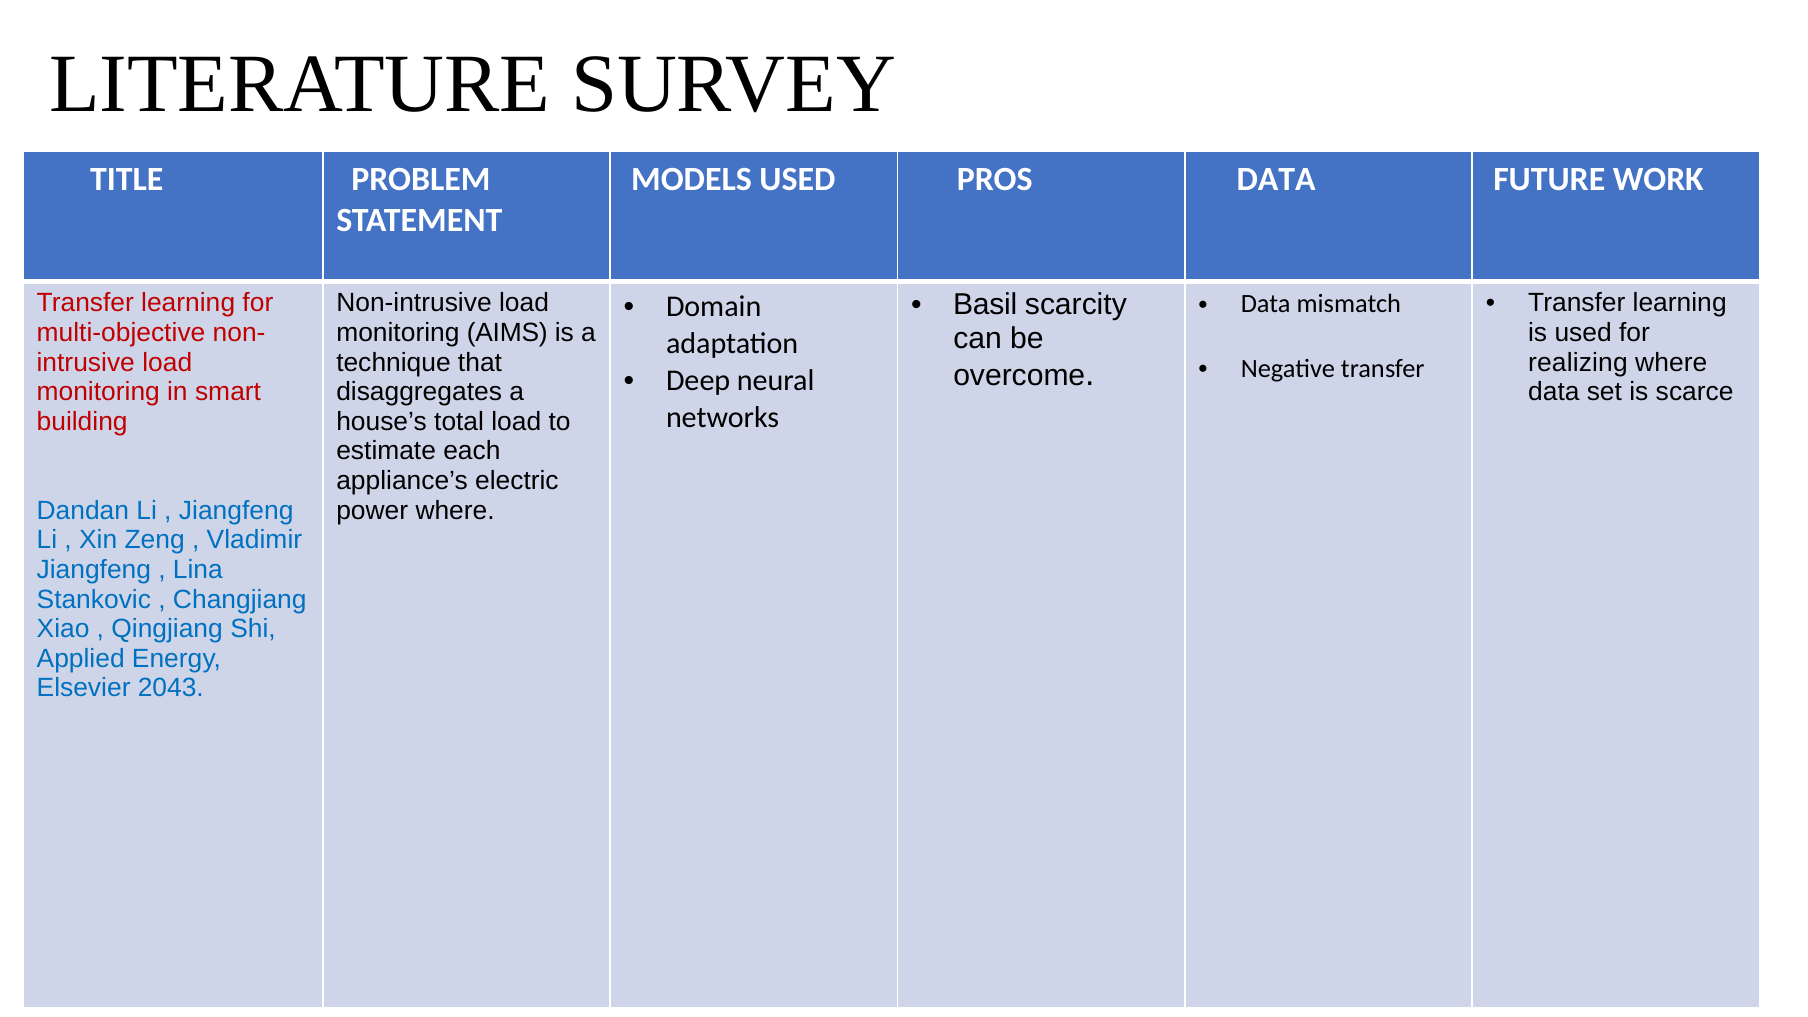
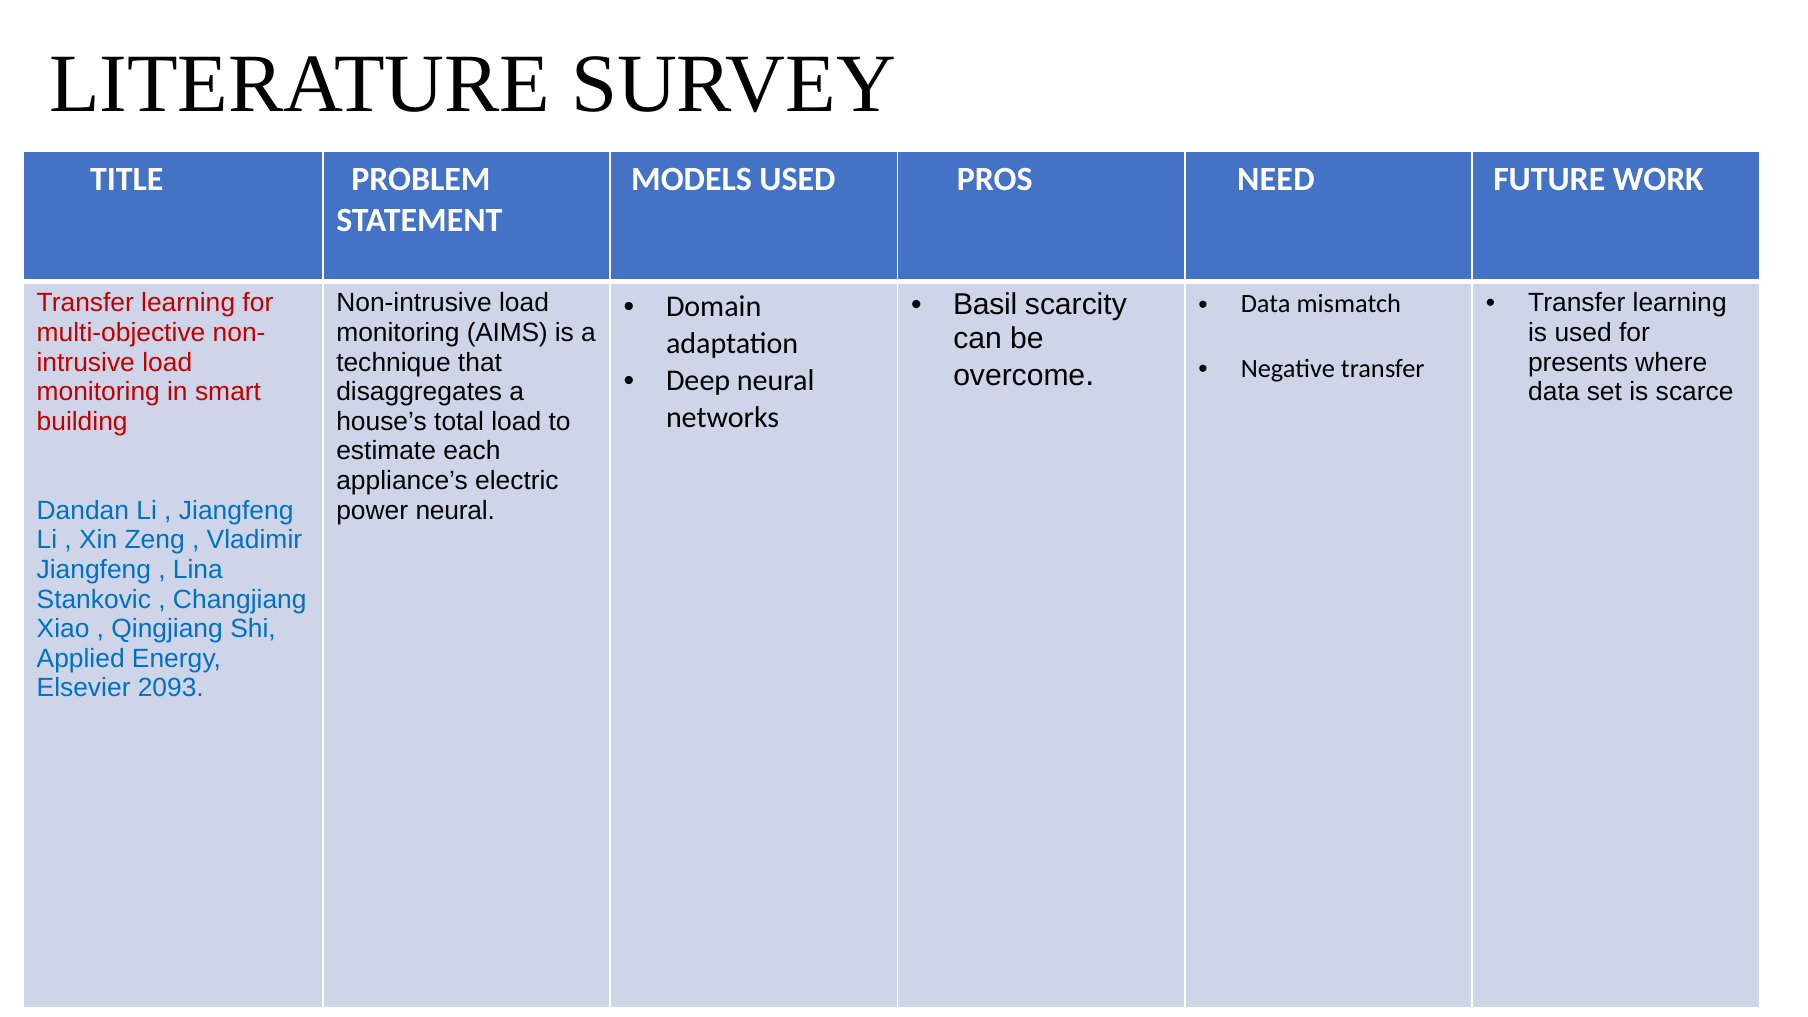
PROS DATA: DATA -> NEED
realizing: realizing -> presents
power where: where -> neural
2043: 2043 -> 2093
